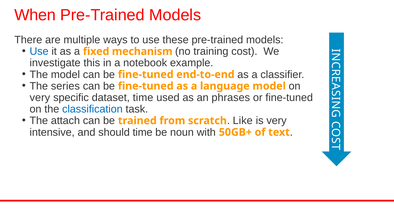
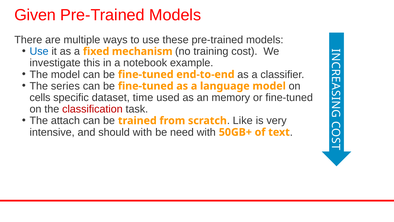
When: When -> Given
very at (40, 97): very -> cells
phrases: phrases -> memory
classification colour: blue -> red
should time: time -> with
noun: noun -> need
